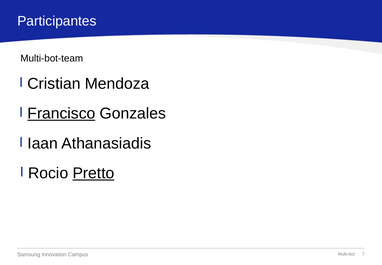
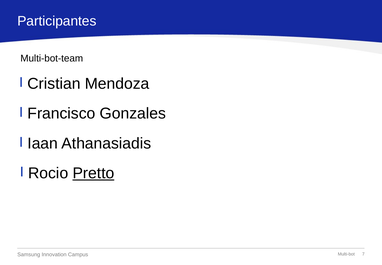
Francisco underline: present -> none
